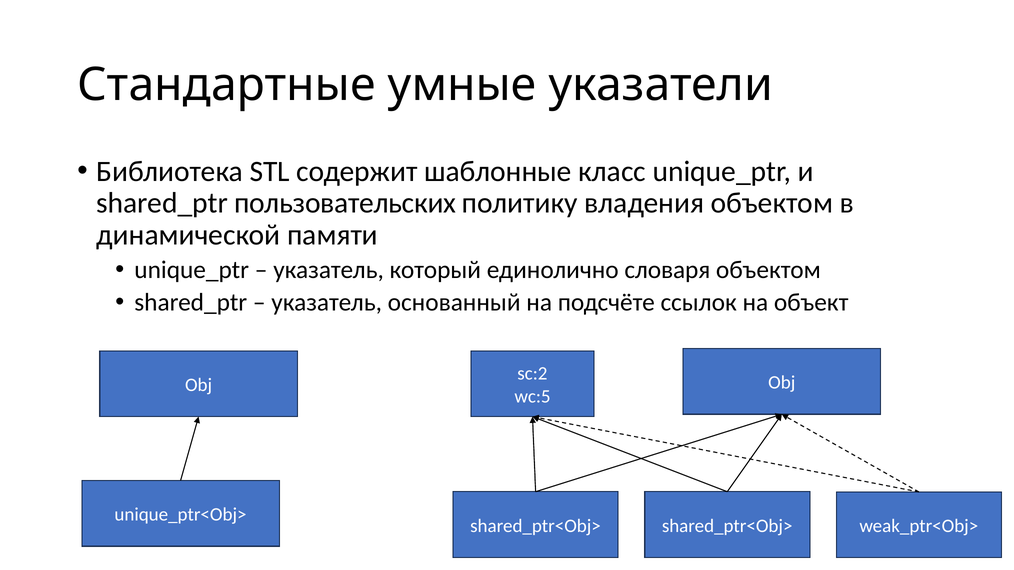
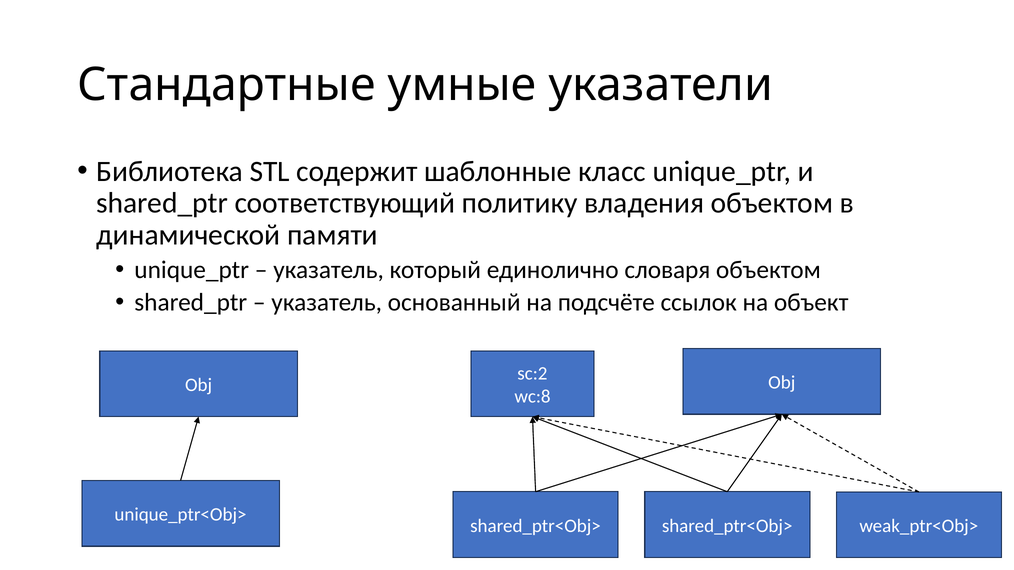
пользовательских: пользовательских -> соответствующий
wc:5: wc:5 -> wc:8
